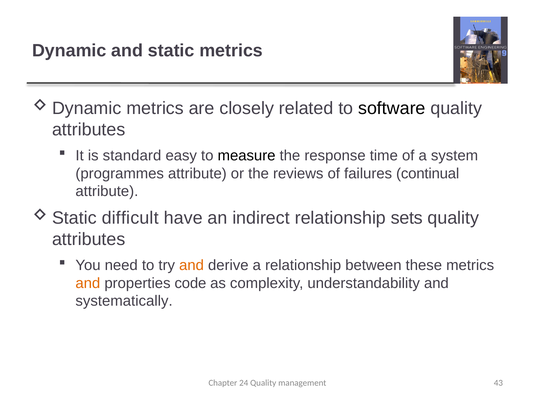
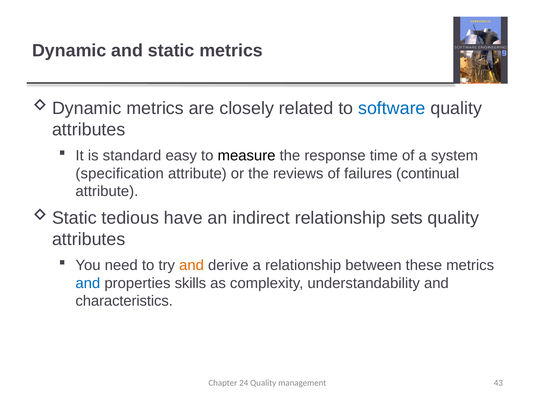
software colour: black -> blue
programmes: programmes -> specification
difficult: difficult -> tedious
and at (88, 283) colour: orange -> blue
code: code -> skills
systematically: systematically -> characteristics
